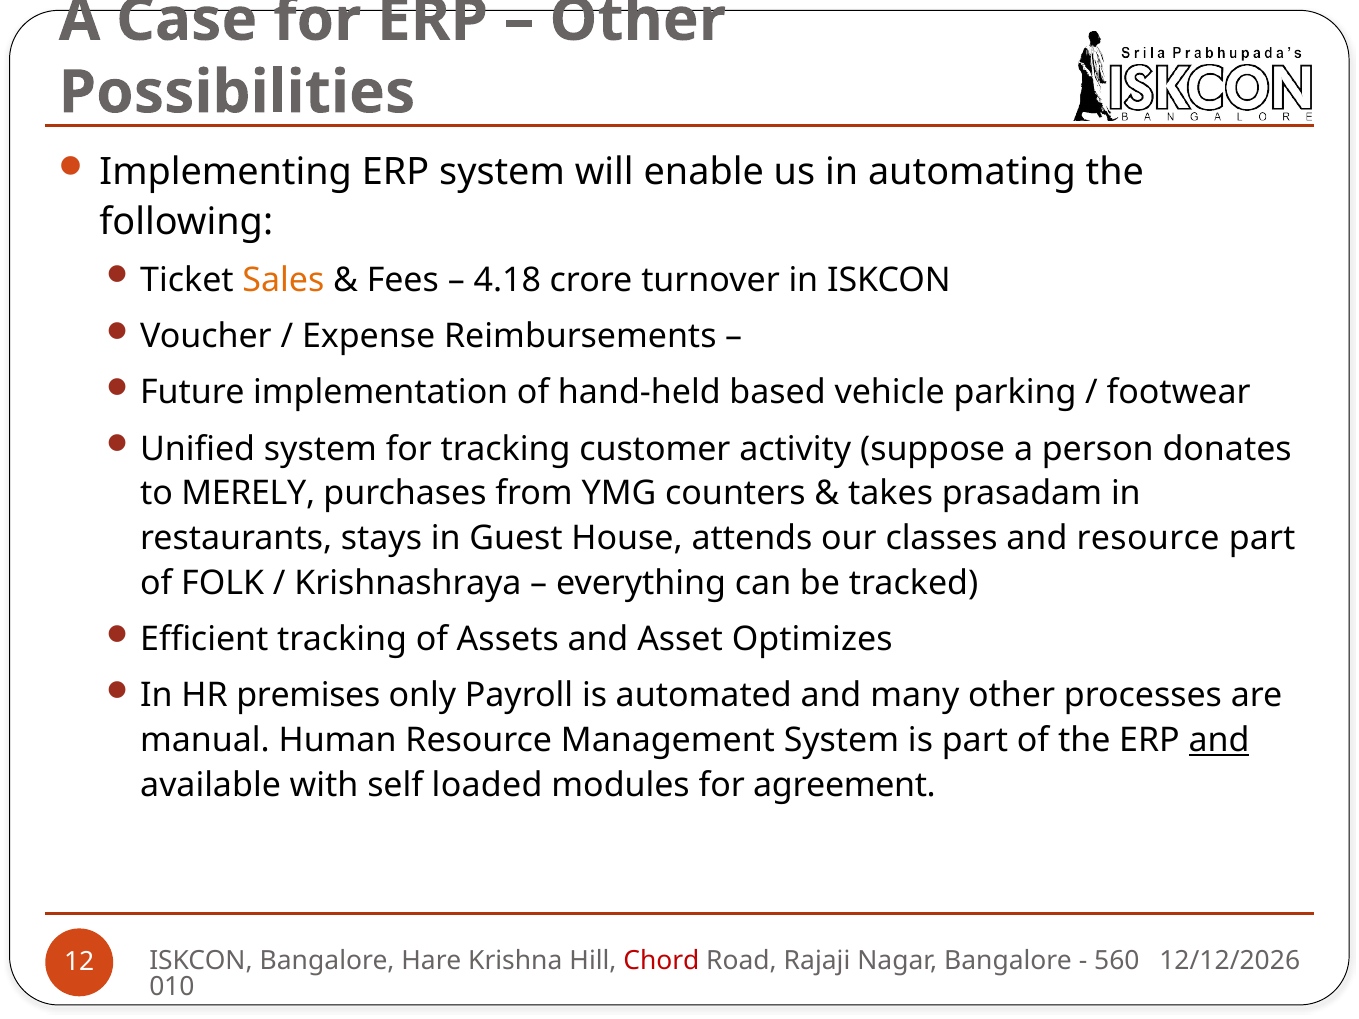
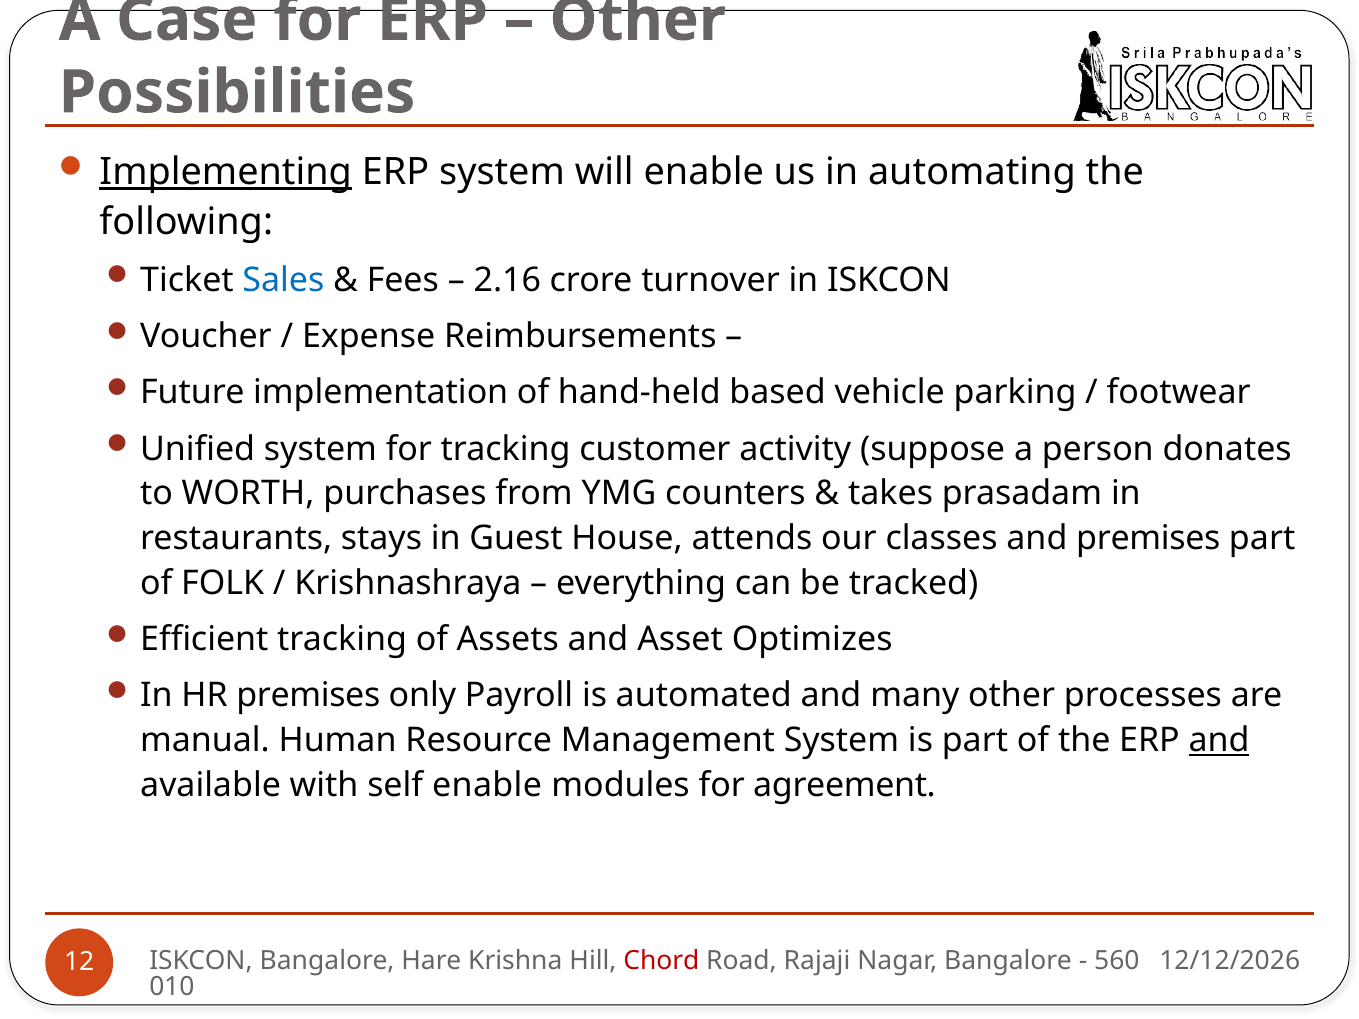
Implementing underline: none -> present
Sales colour: orange -> blue
4.18: 4.18 -> 2.16
MERELY: MERELY -> WORTH
and resource: resource -> premises
self loaded: loaded -> enable
